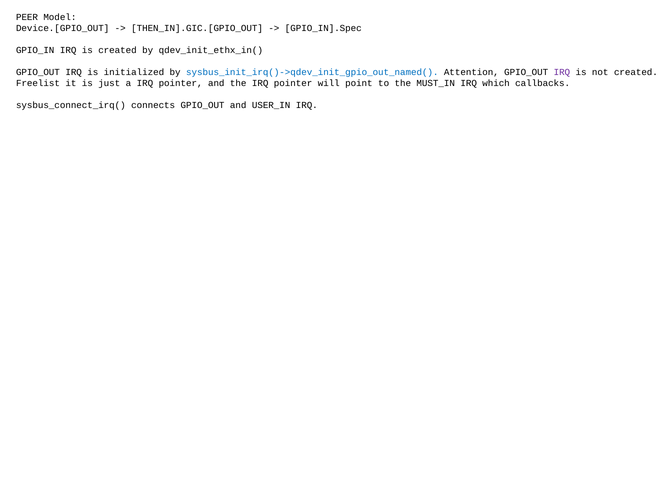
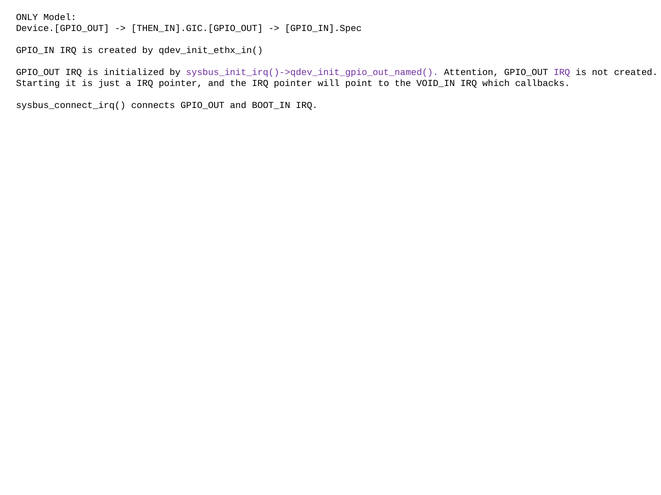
PEER: PEER -> ONLY
sysbus_init_irq()->qdev_init_gpio_out_named( colour: blue -> purple
Freelist: Freelist -> Starting
MUST_IN: MUST_IN -> VOID_IN
USER_IN: USER_IN -> BOOT_IN
